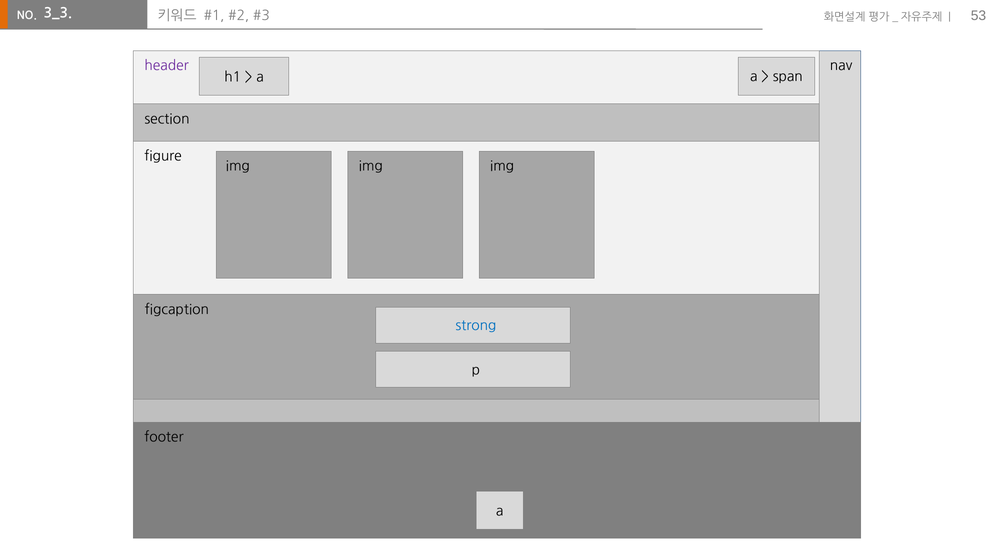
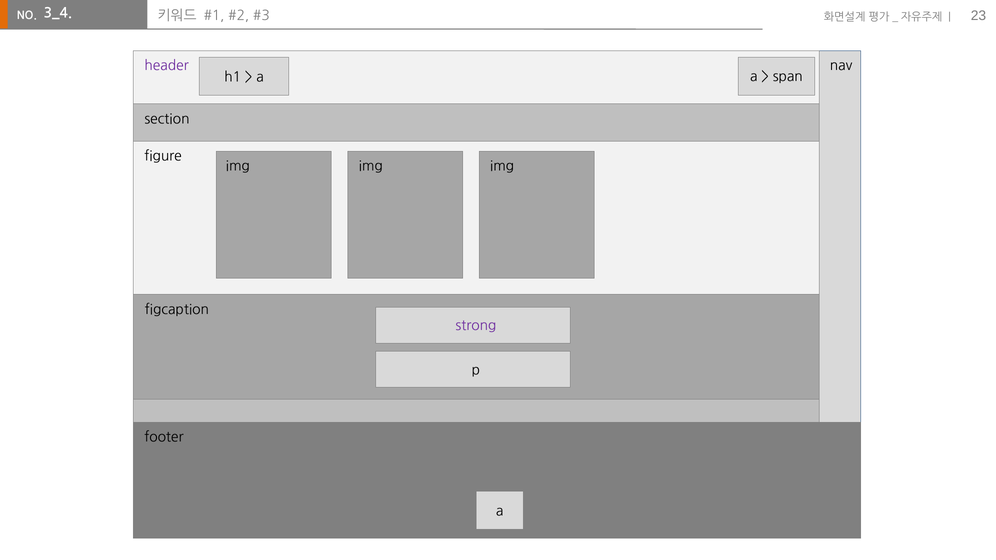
3_3: 3_3 -> 3_4
53: 53 -> 23
strong colour: blue -> purple
